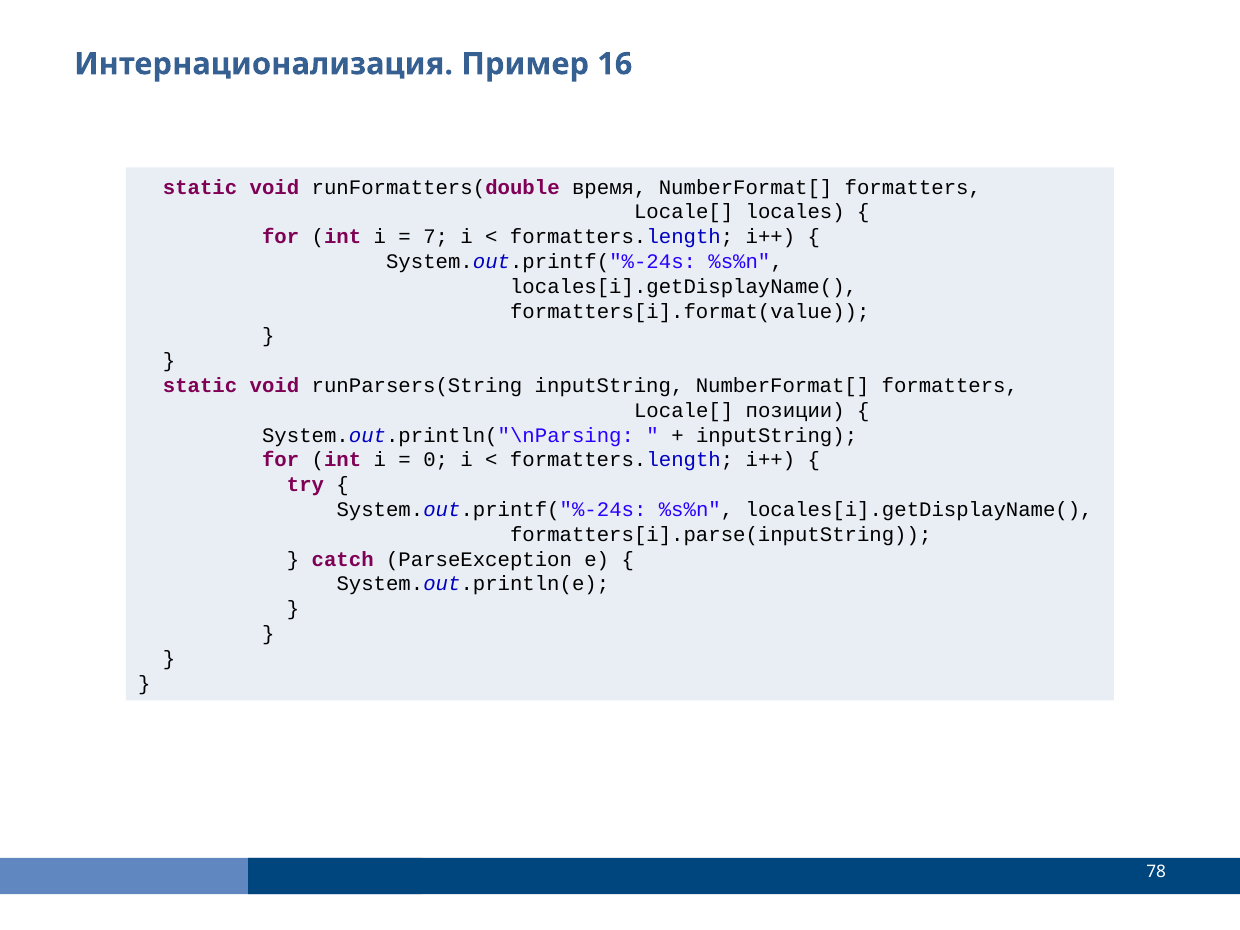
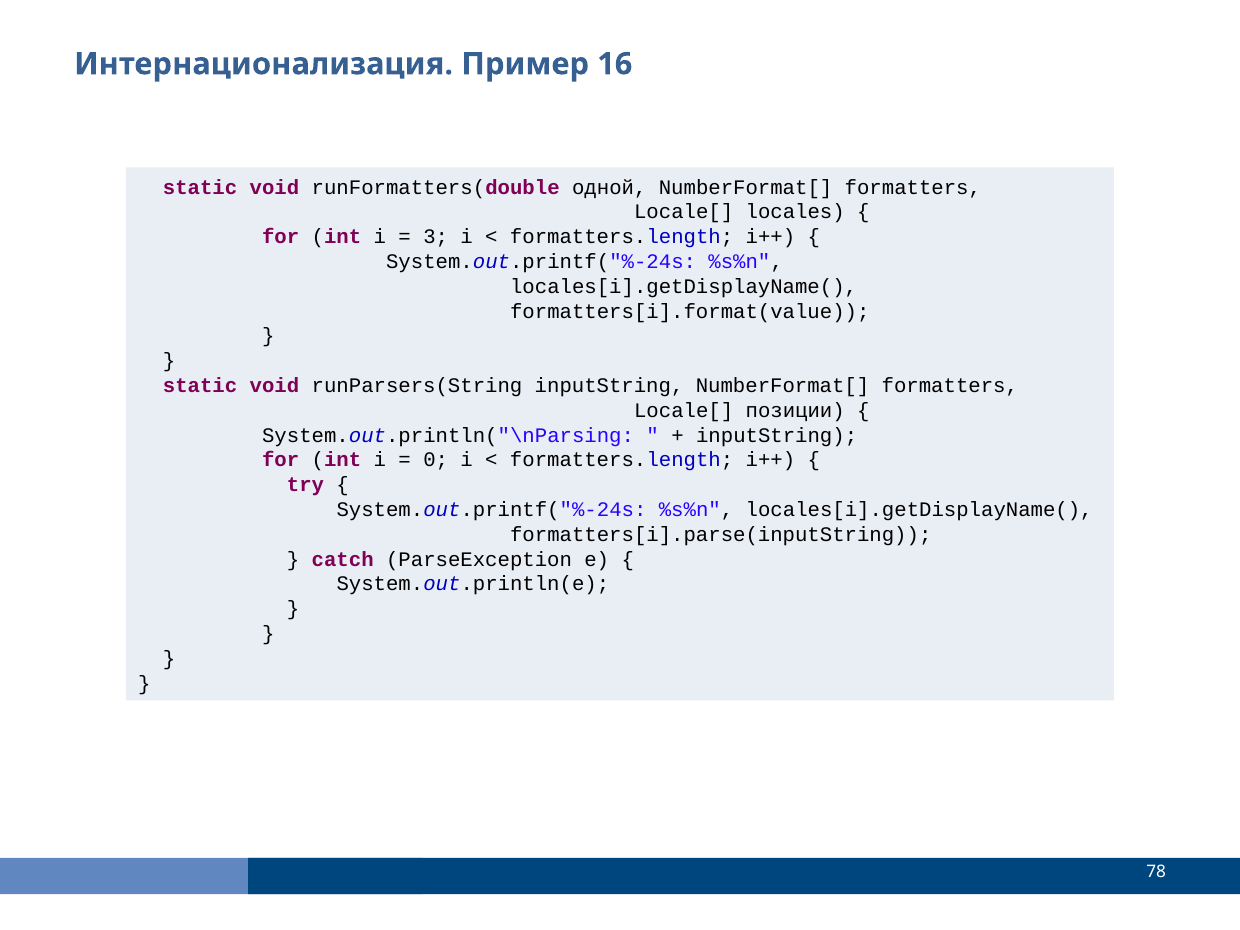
время: время -> одной
7: 7 -> 3
